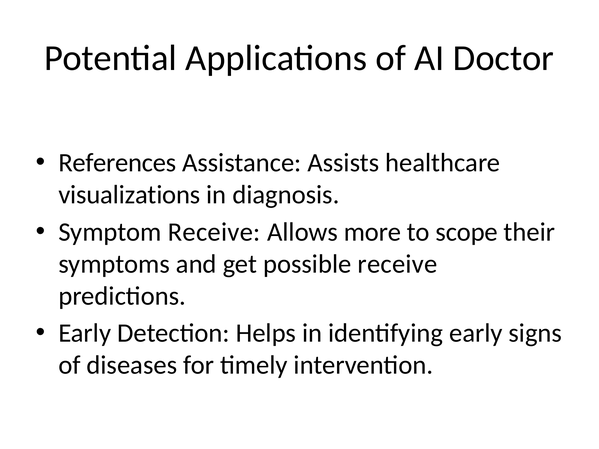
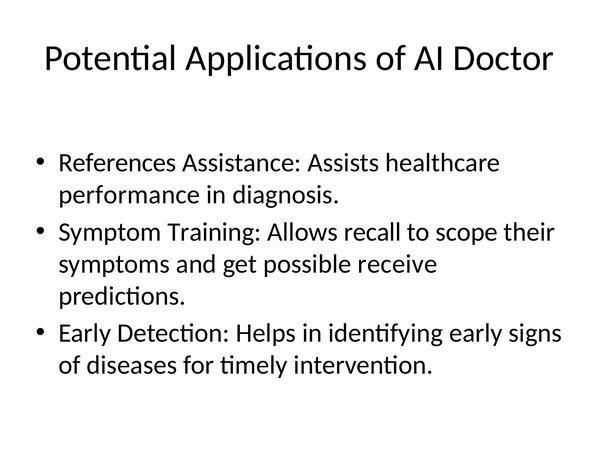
visualizations: visualizations -> performance
Symptom Receive: Receive -> Training
more: more -> recall
